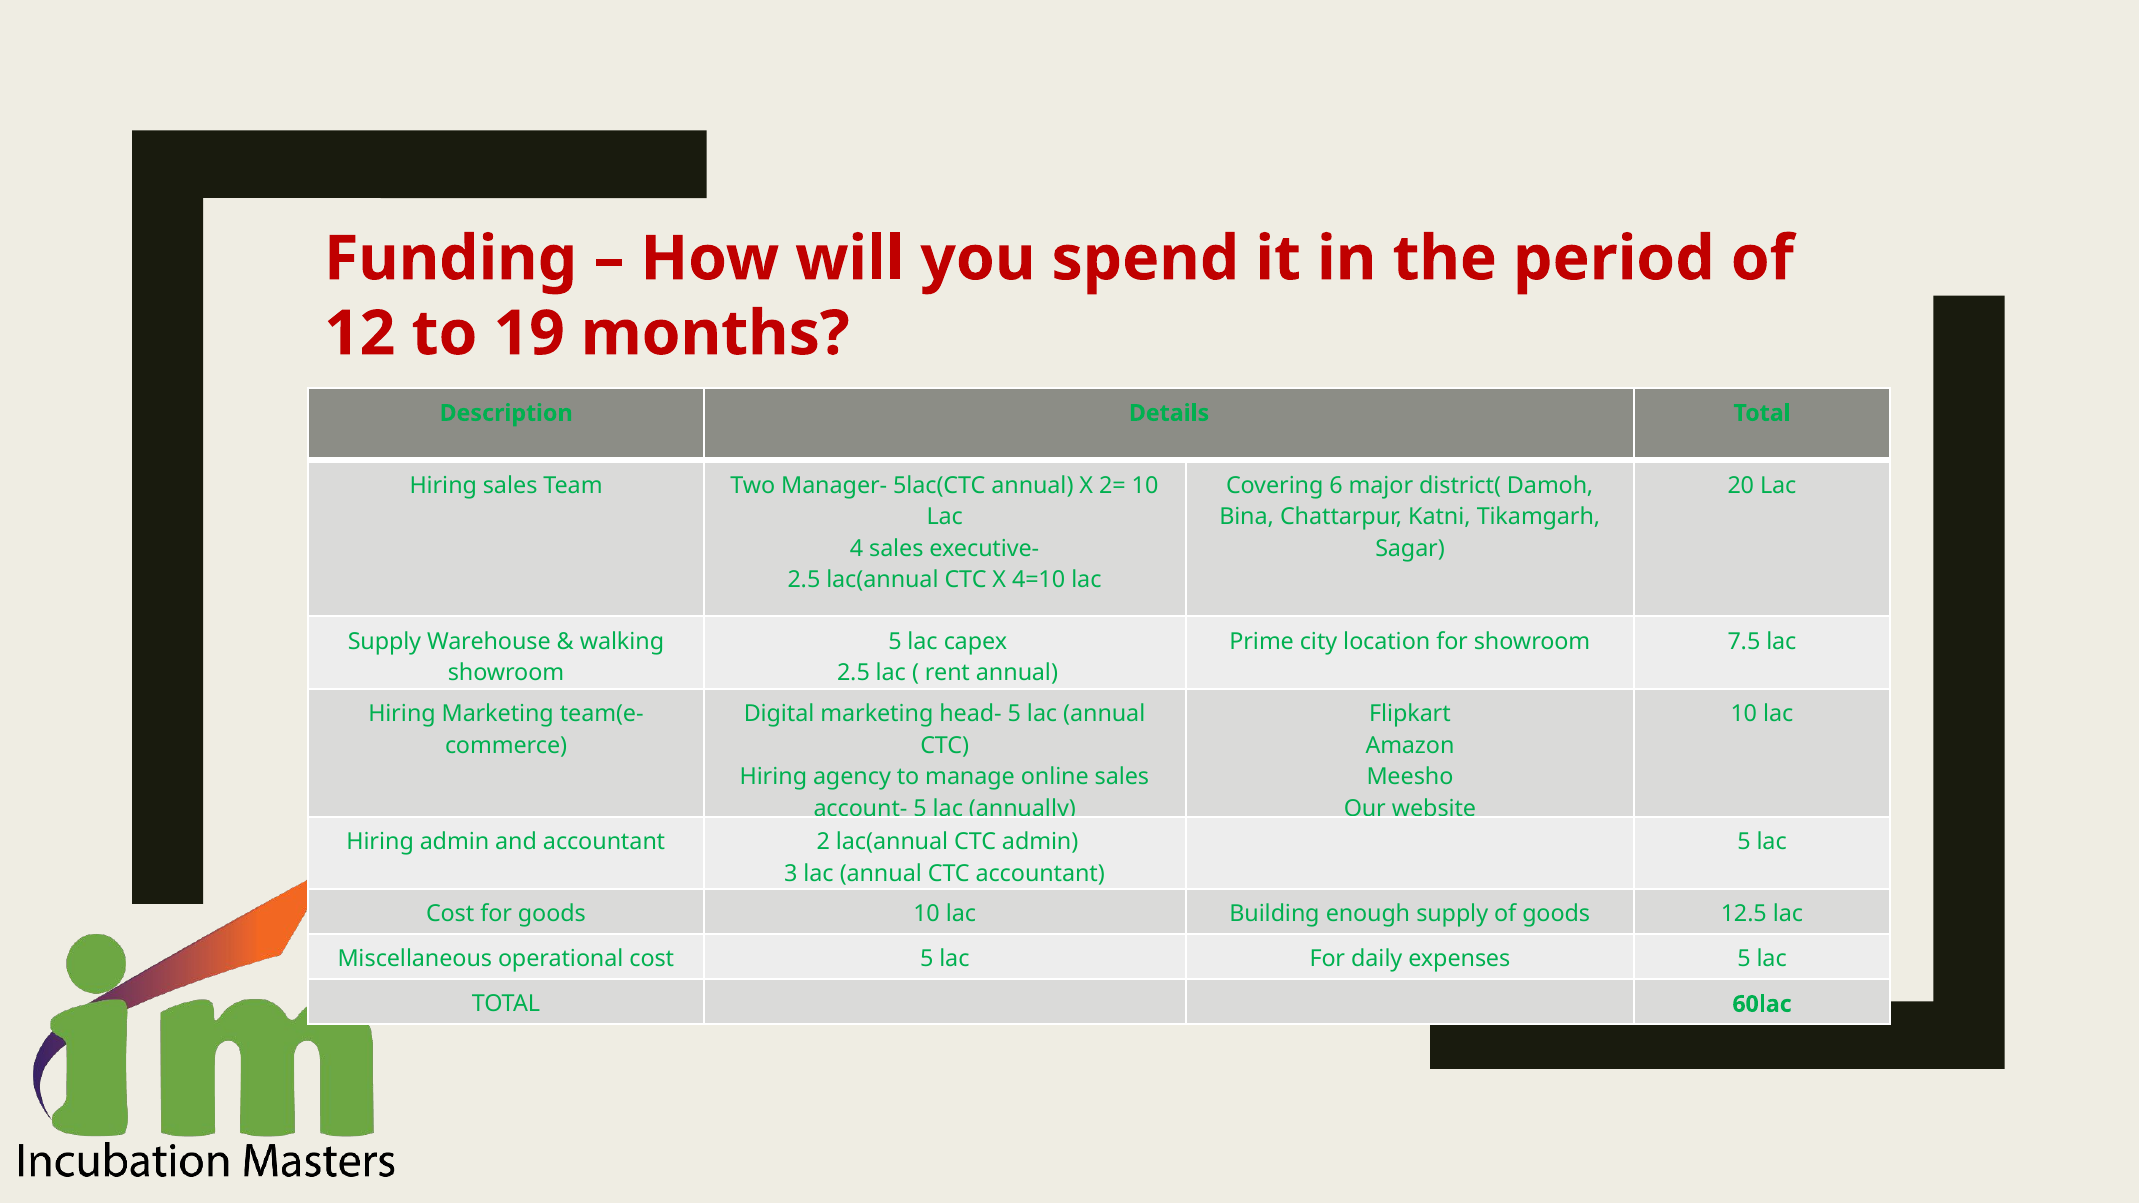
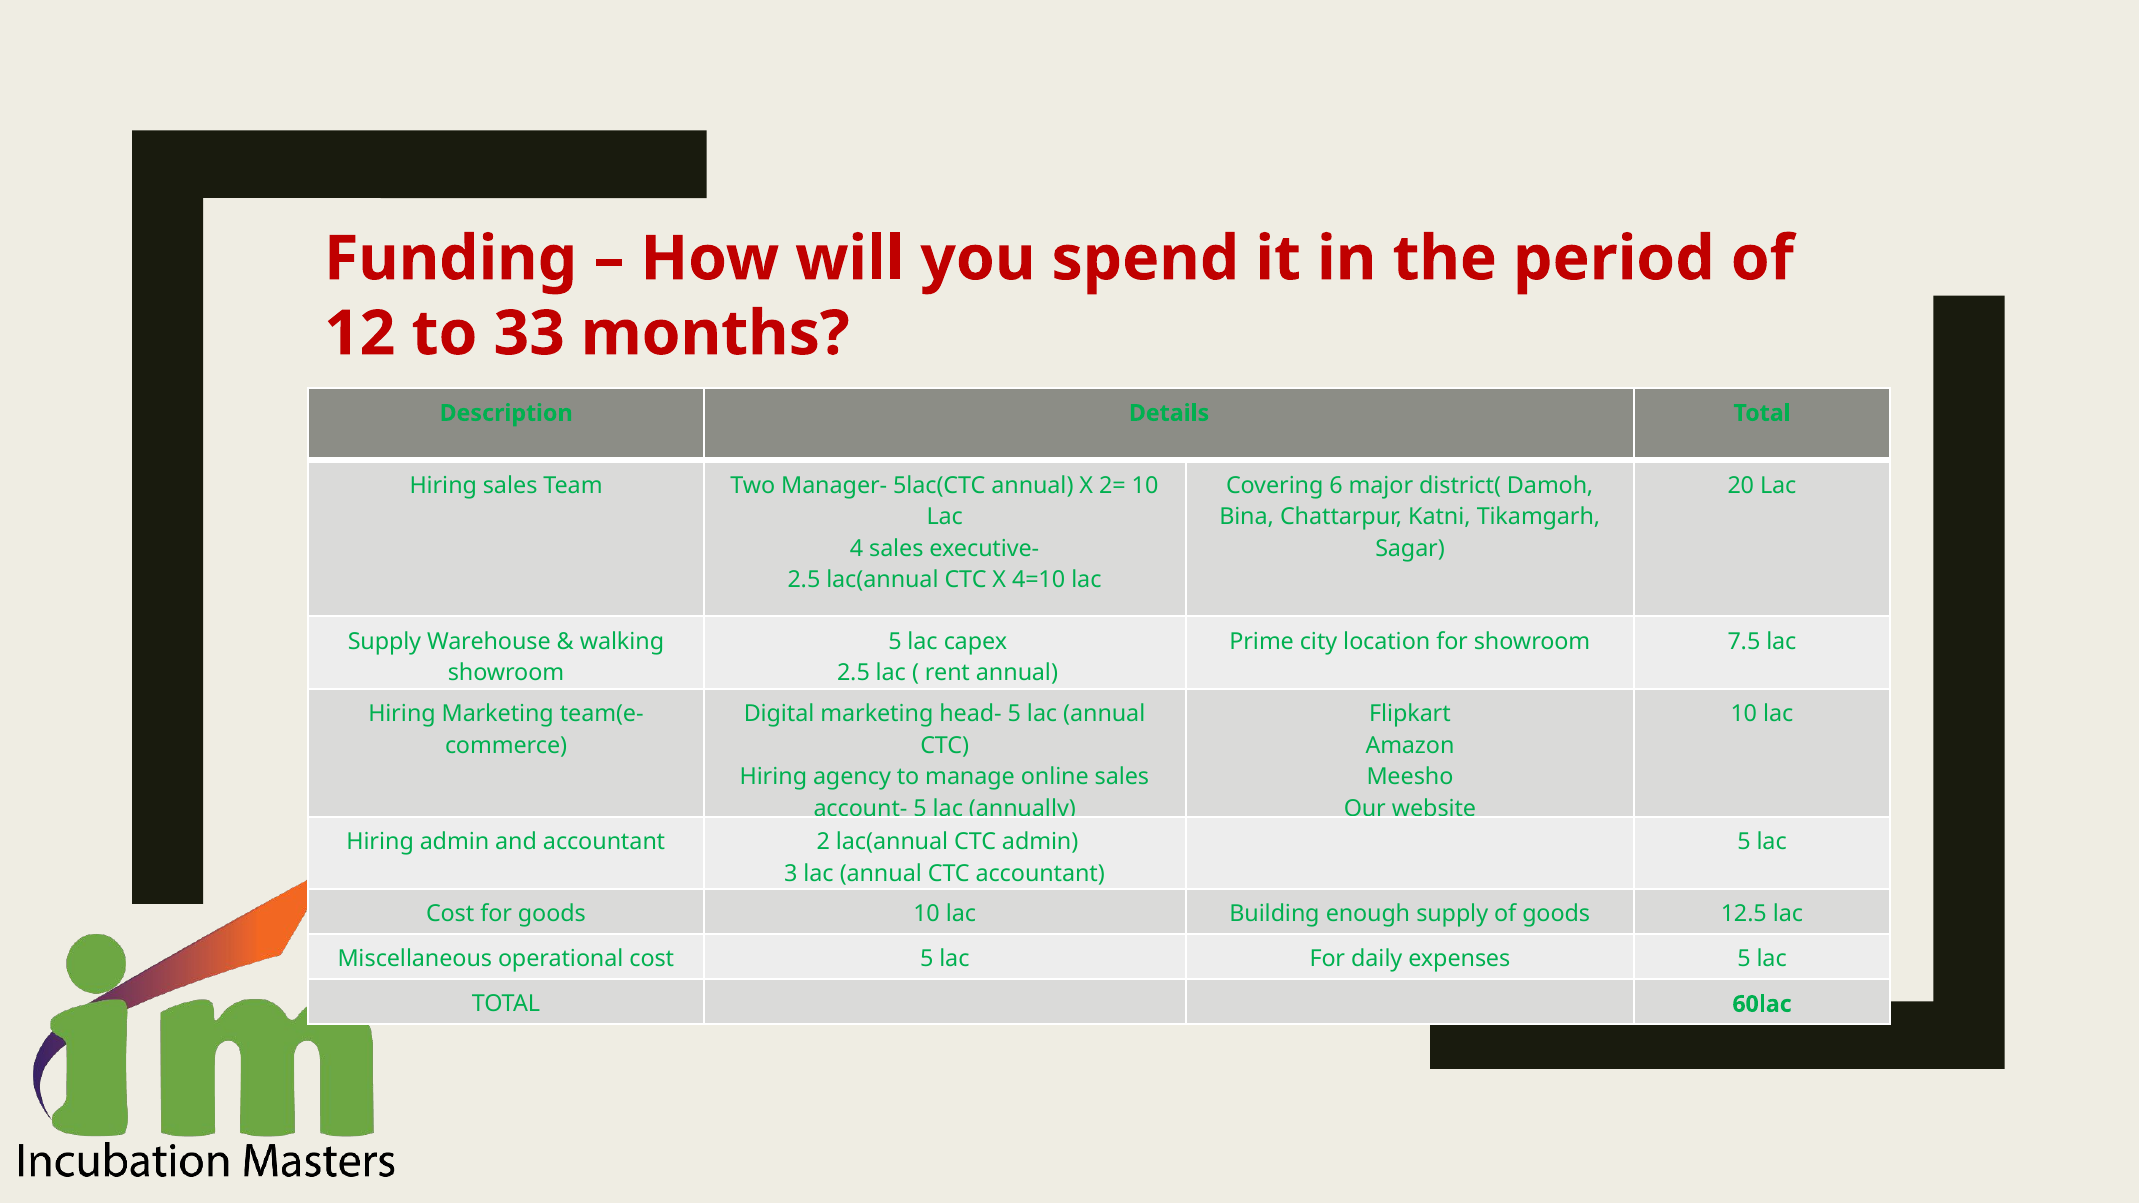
19: 19 -> 33
